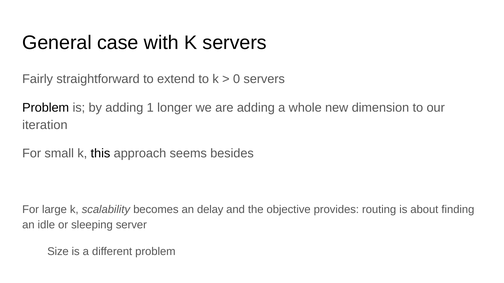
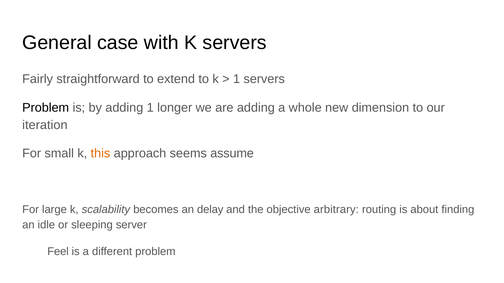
0 at (237, 79): 0 -> 1
this colour: black -> orange
besides: besides -> assume
provides: provides -> arbitrary
Size: Size -> Feel
